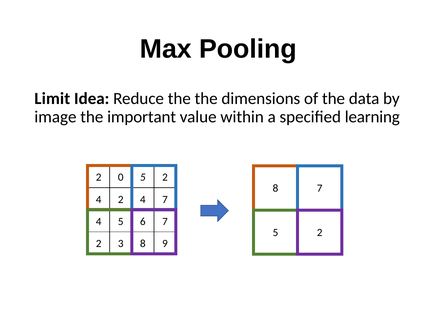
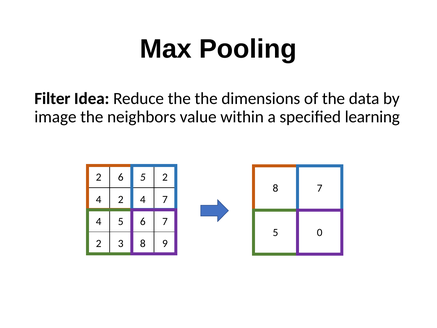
Limit: Limit -> Filter
important: important -> neighbors
2 0: 0 -> 6
5 2: 2 -> 0
